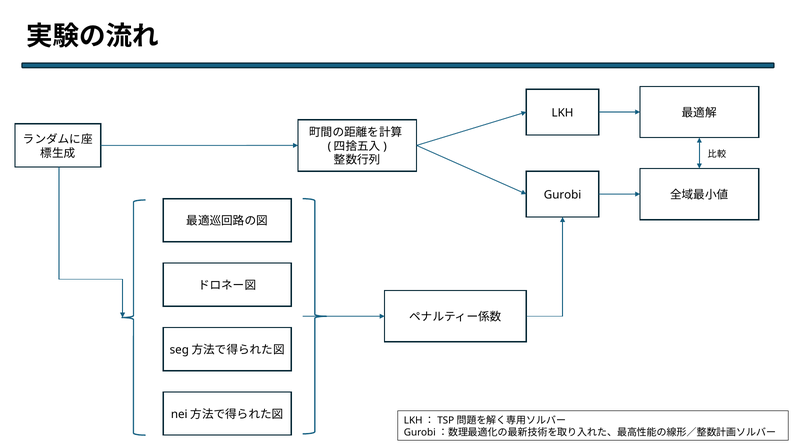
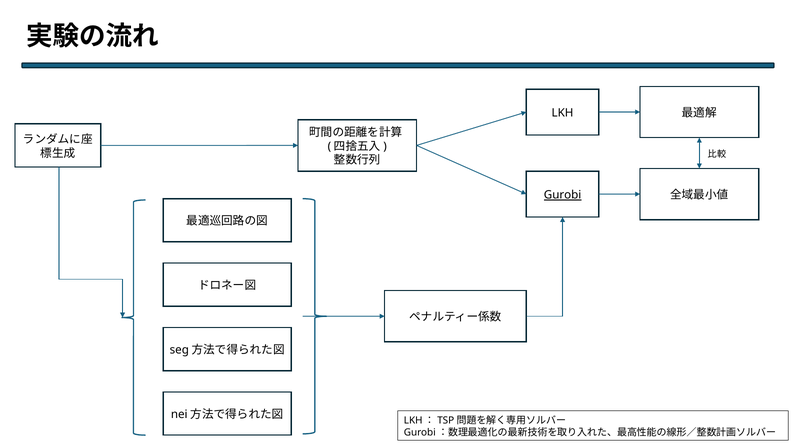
Gurobi underline: none -> present
